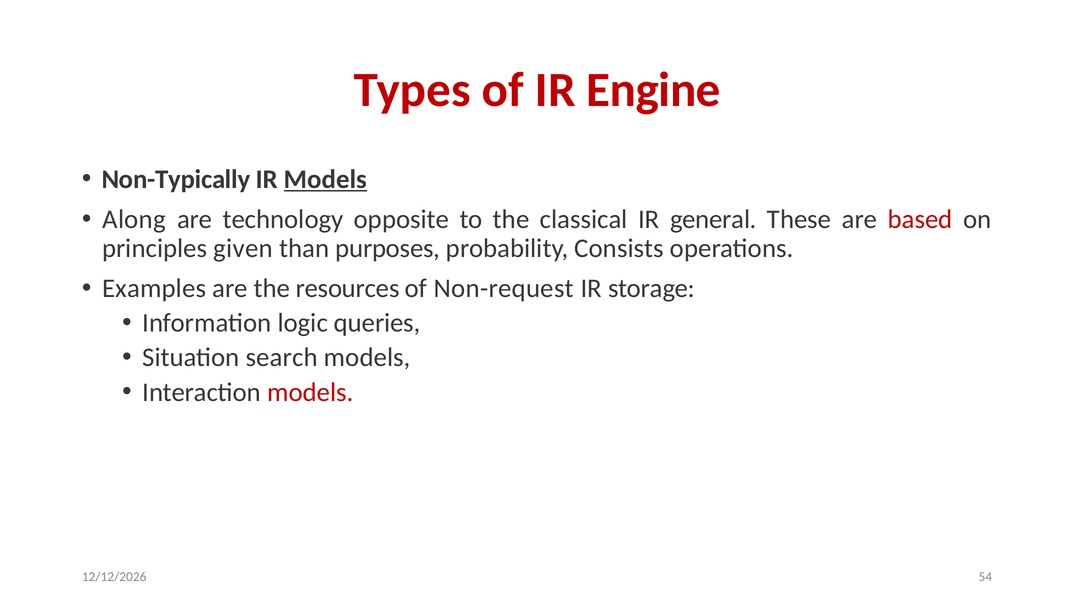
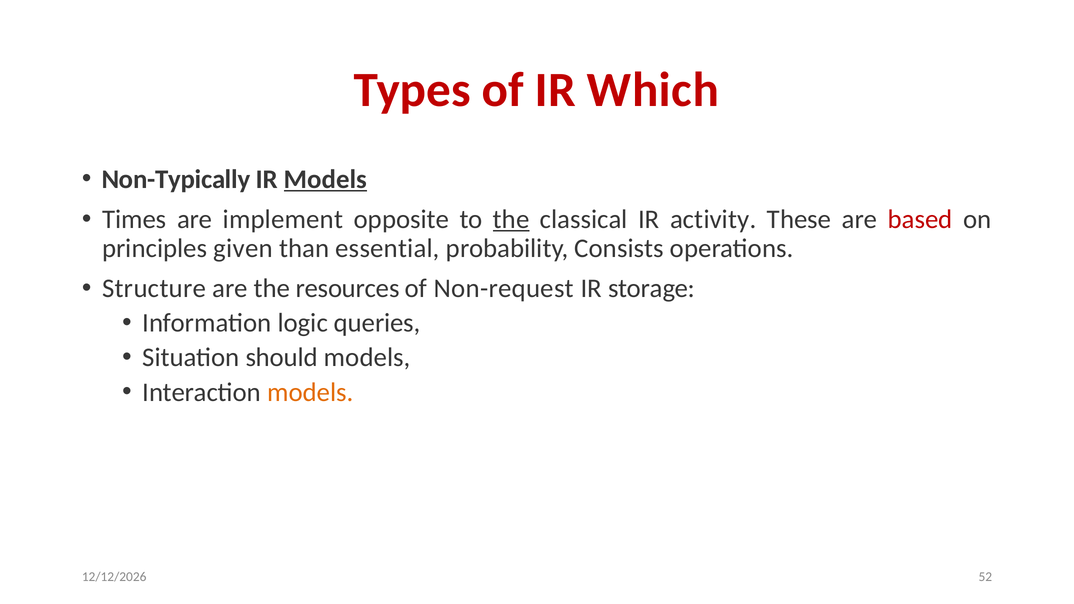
Engine: Engine -> Which
Along: Along -> Times
technology: technology -> implement
the at (511, 219) underline: none -> present
general: general -> activity
purposes: purposes -> essential
Examples: Examples -> Structure
search: search -> should
models at (310, 392) colour: red -> orange
54: 54 -> 52
